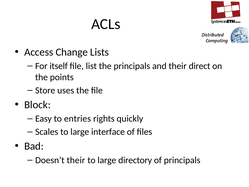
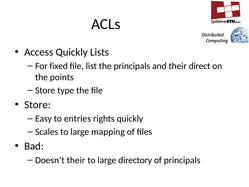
Access Change: Change -> Quickly
itself: itself -> fixed
uses: uses -> type
Block at (38, 105): Block -> Store
interface: interface -> mapping
